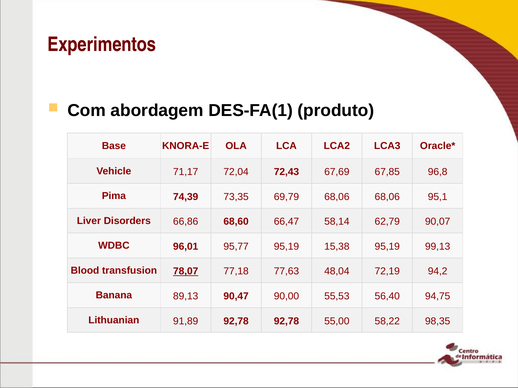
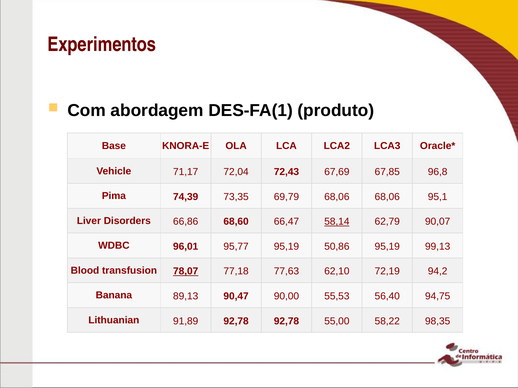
58,14 underline: none -> present
15,38: 15,38 -> 50,86
48,04: 48,04 -> 62,10
